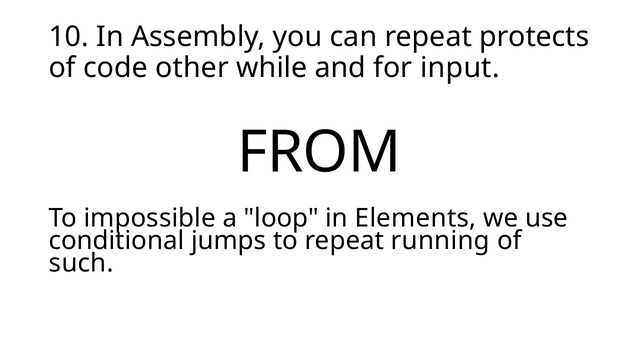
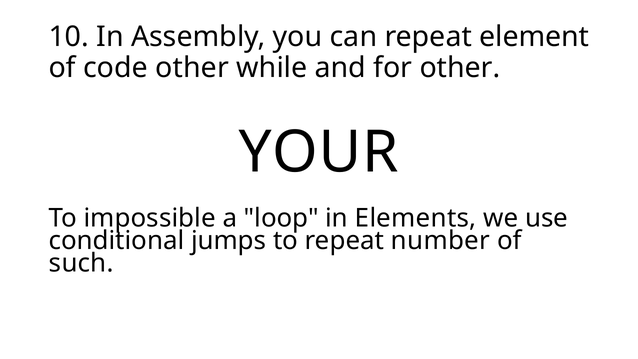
protects: protects -> element
for input: input -> other
FROM: FROM -> YOUR
running: running -> number
